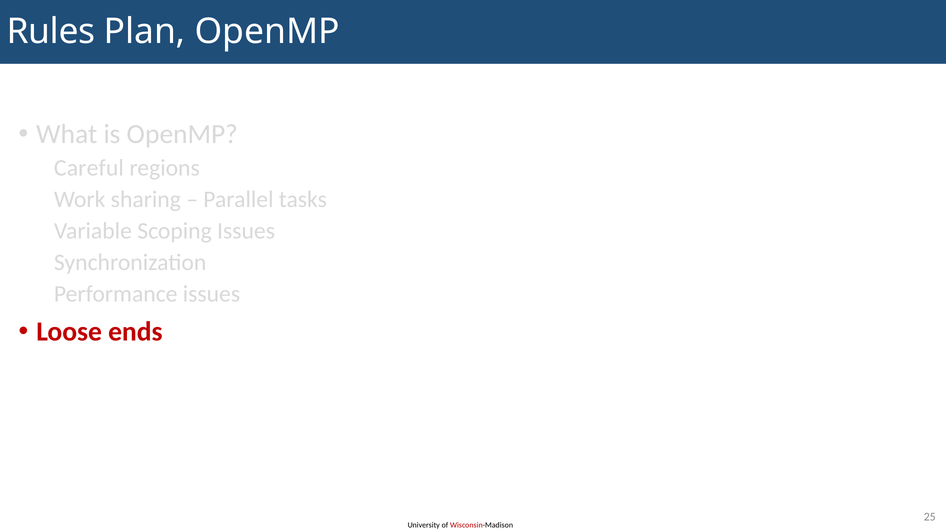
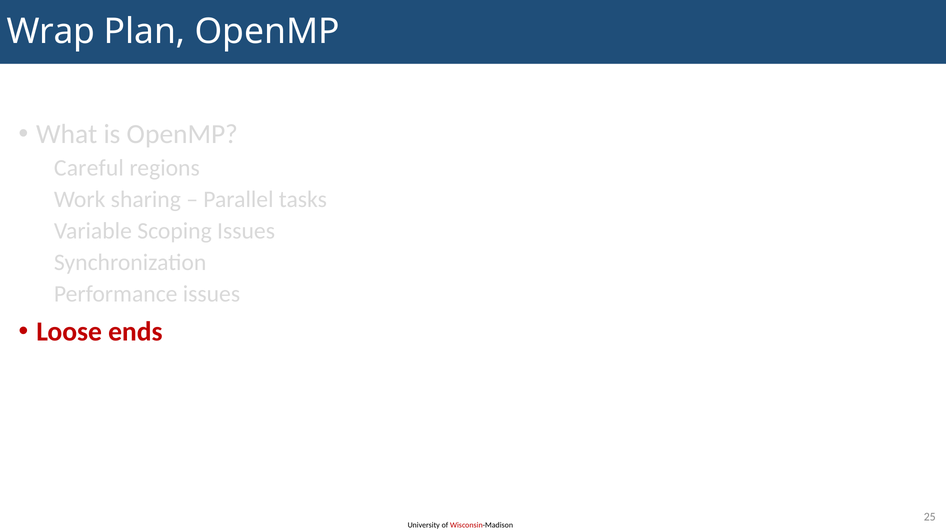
Rules: Rules -> Wrap
